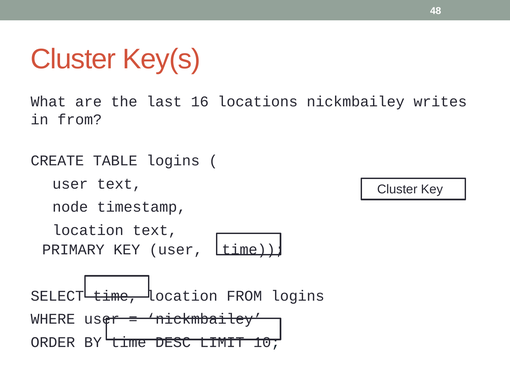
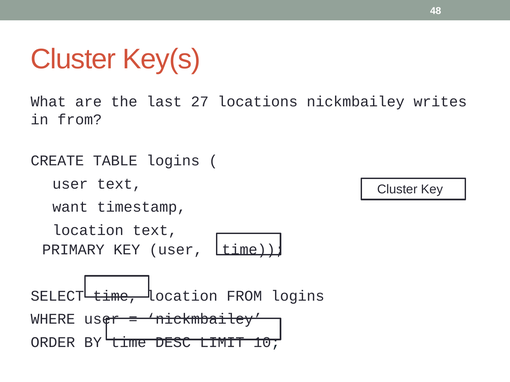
16: 16 -> 27
node: node -> want
